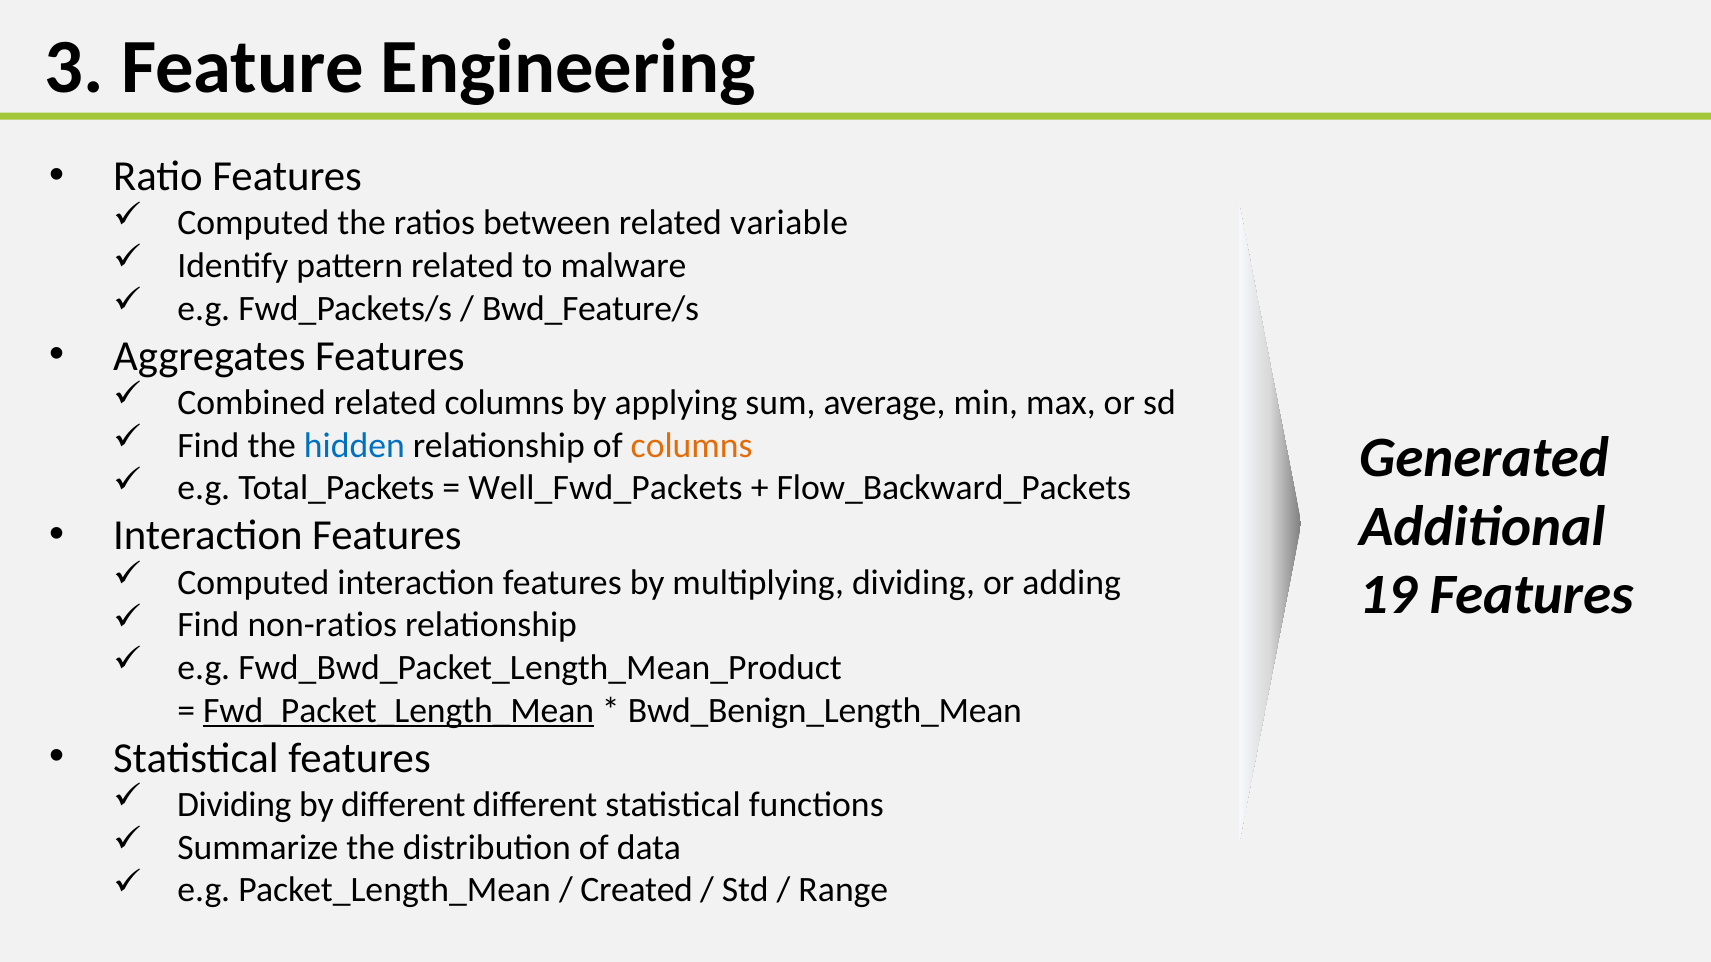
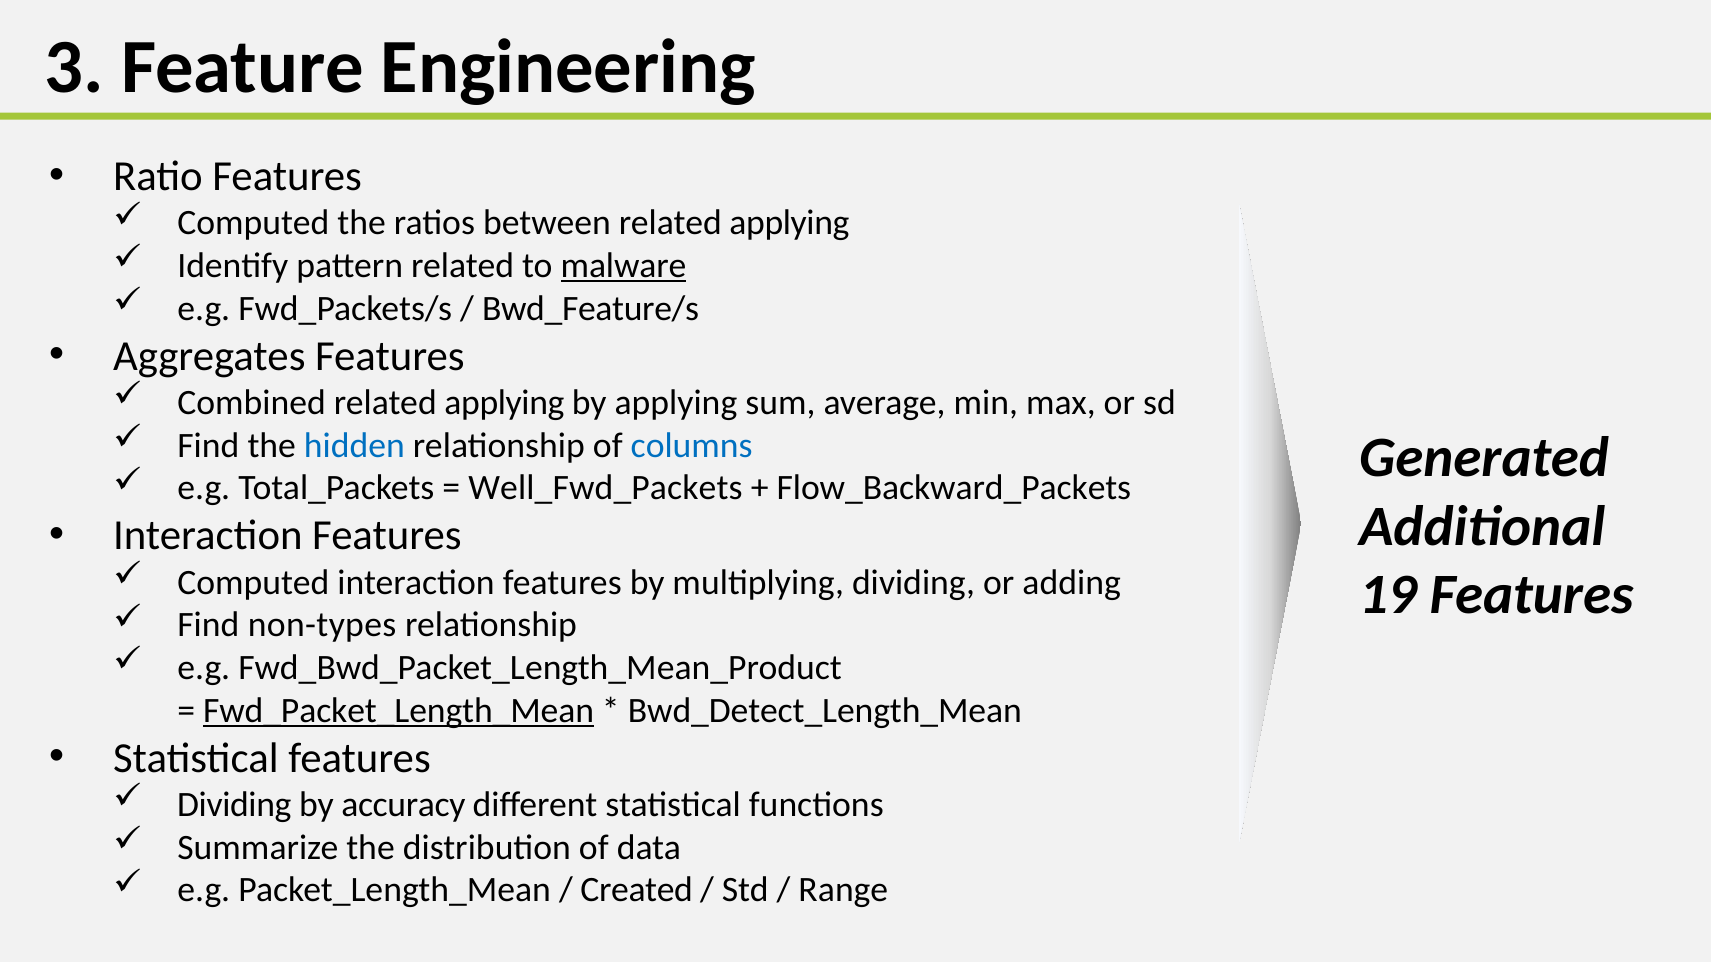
between related variable: variable -> applying
malware underline: none -> present
Combined related columns: columns -> applying
columns at (692, 446) colour: orange -> blue
non-ratios: non-ratios -> non-types
Bwd_Benign_Length_Mean: Bwd_Benign_Length_Mean -> Bwd_Detect_Length_Mean
by different: different -> accuracy
